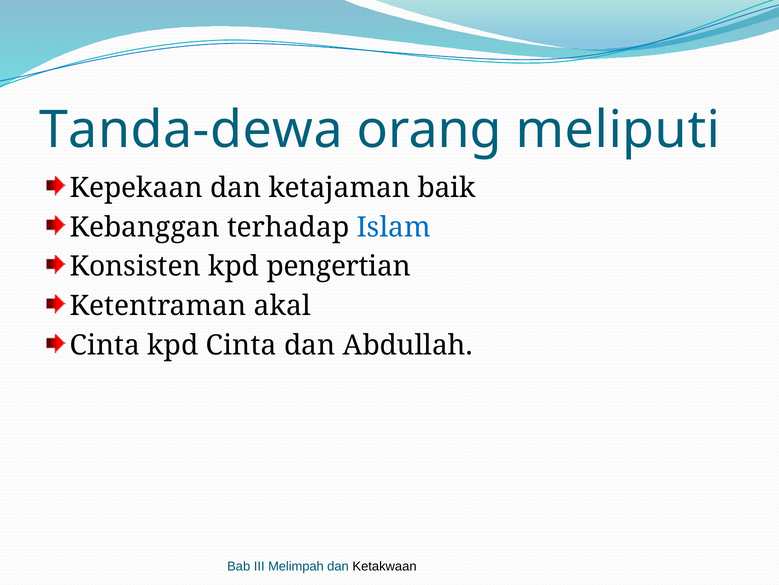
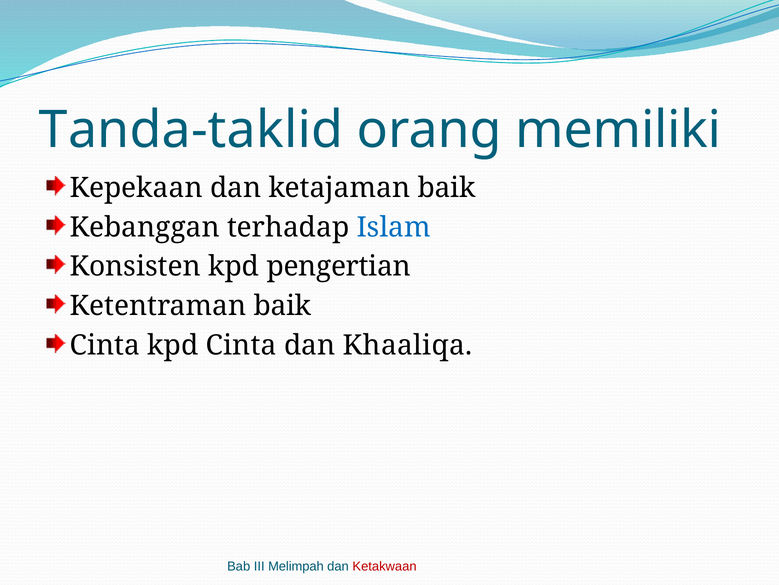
Tanda-dewa: Tanda-dewa -> Tanda-taklid
meliputi: meliputi -> memiliki
Ketentraman akal: akal -> baik
Abdullah: Abdullah -> Khaaliqa
Ketakwaan colour: black -> red
